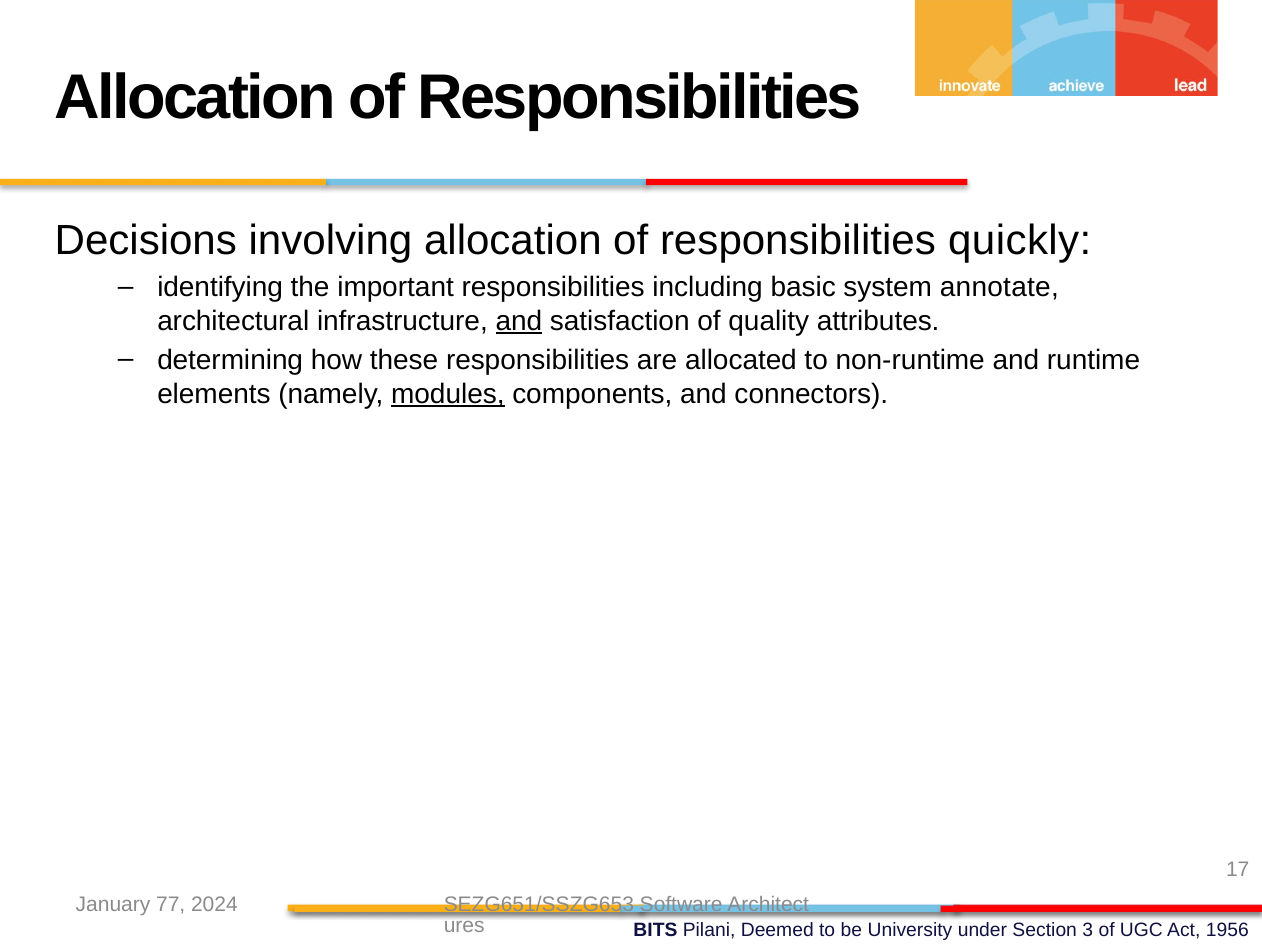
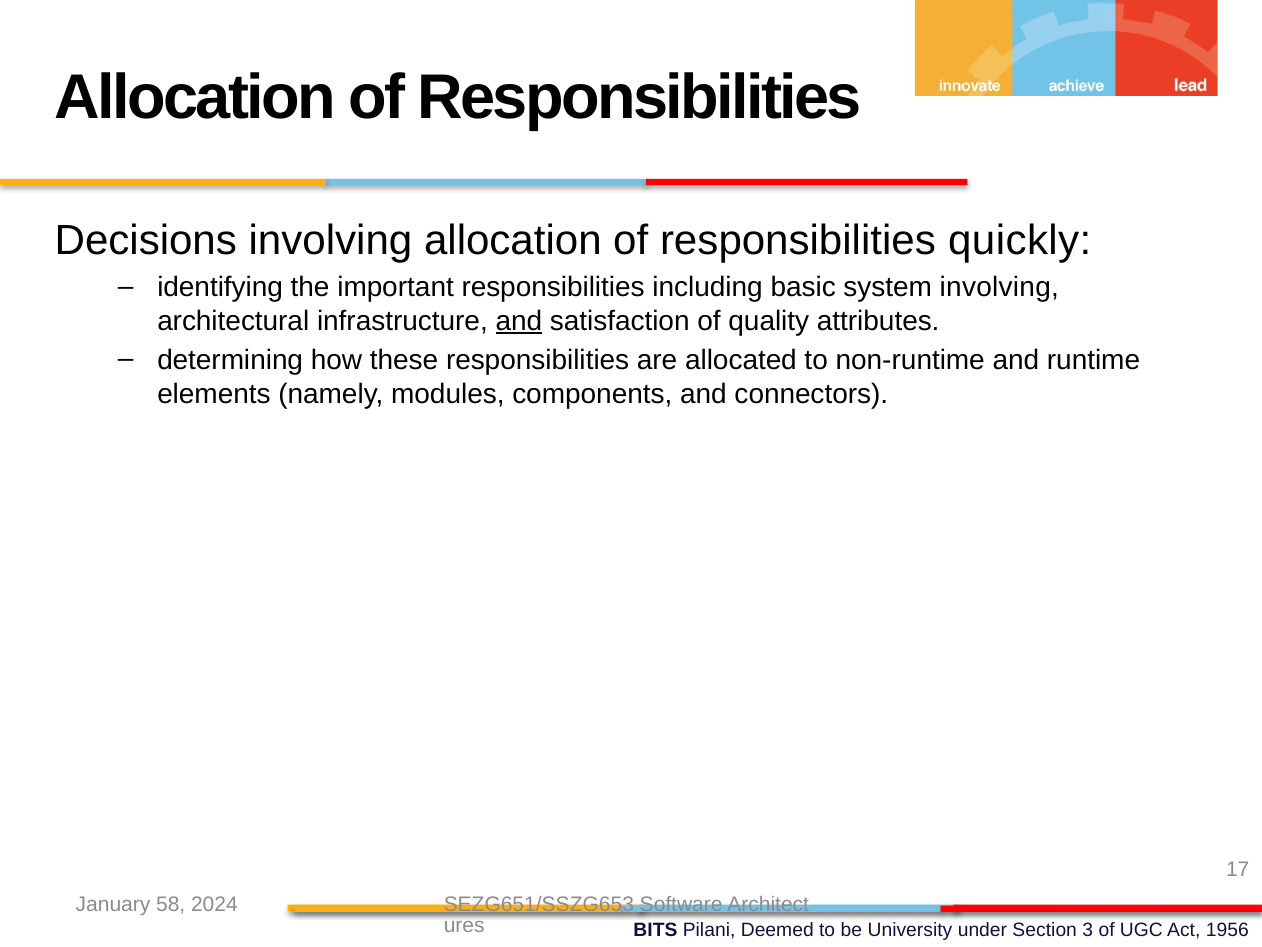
system annotate: annotate -> involving
modules underline: present -> none
77: 77 -> 58
